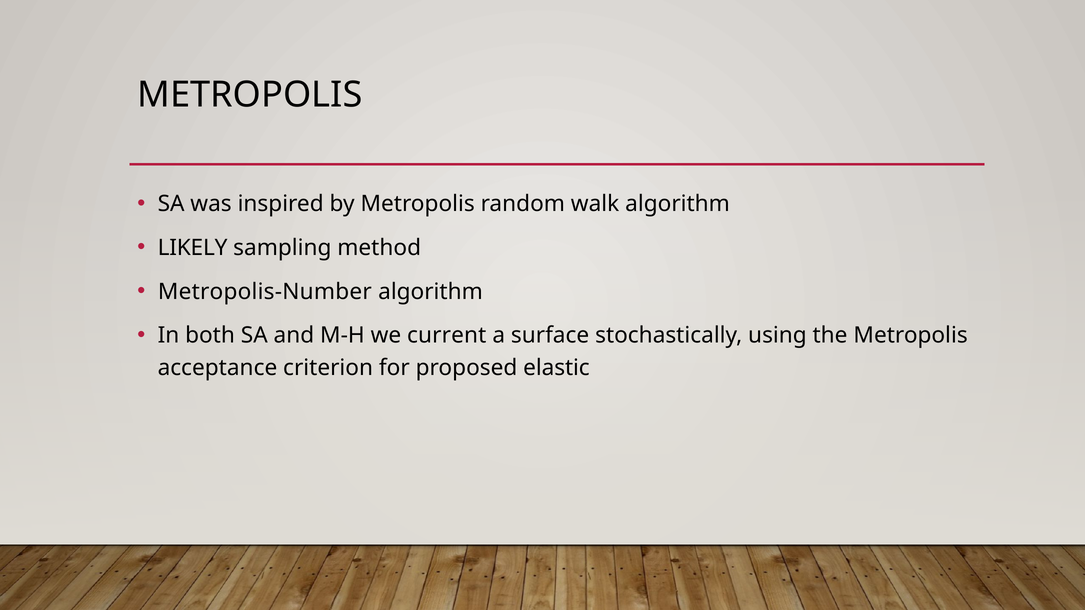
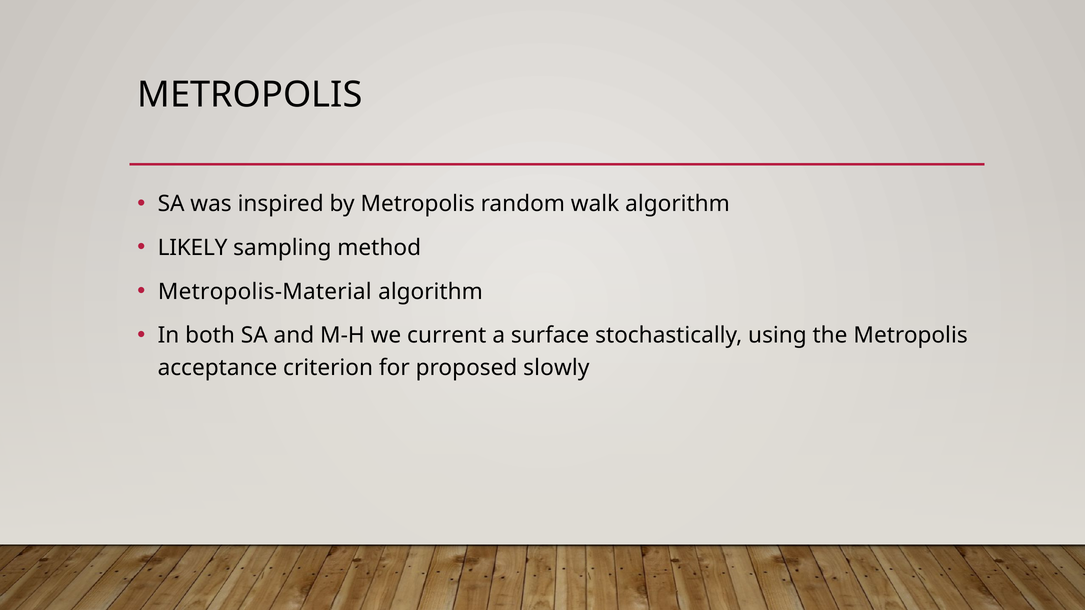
Metropolis-Number: Metropolis-Number -> Metropolis-Material
elastic: elastic -> slowly
